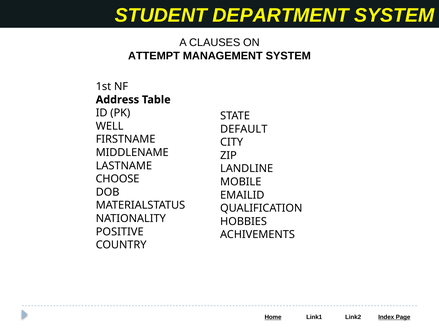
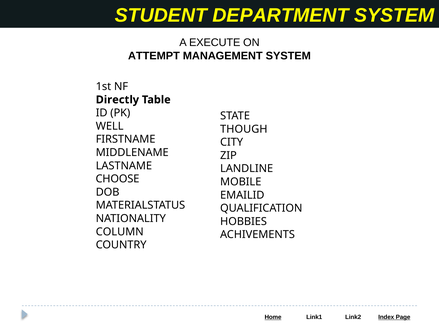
CLAUSES: CLAUSES -> EXECUTE
Address: Address -> Directly
DEFAULT: DEFAULT -> THOUGH
POSITIVE: POSITIVE -> COLUMN
